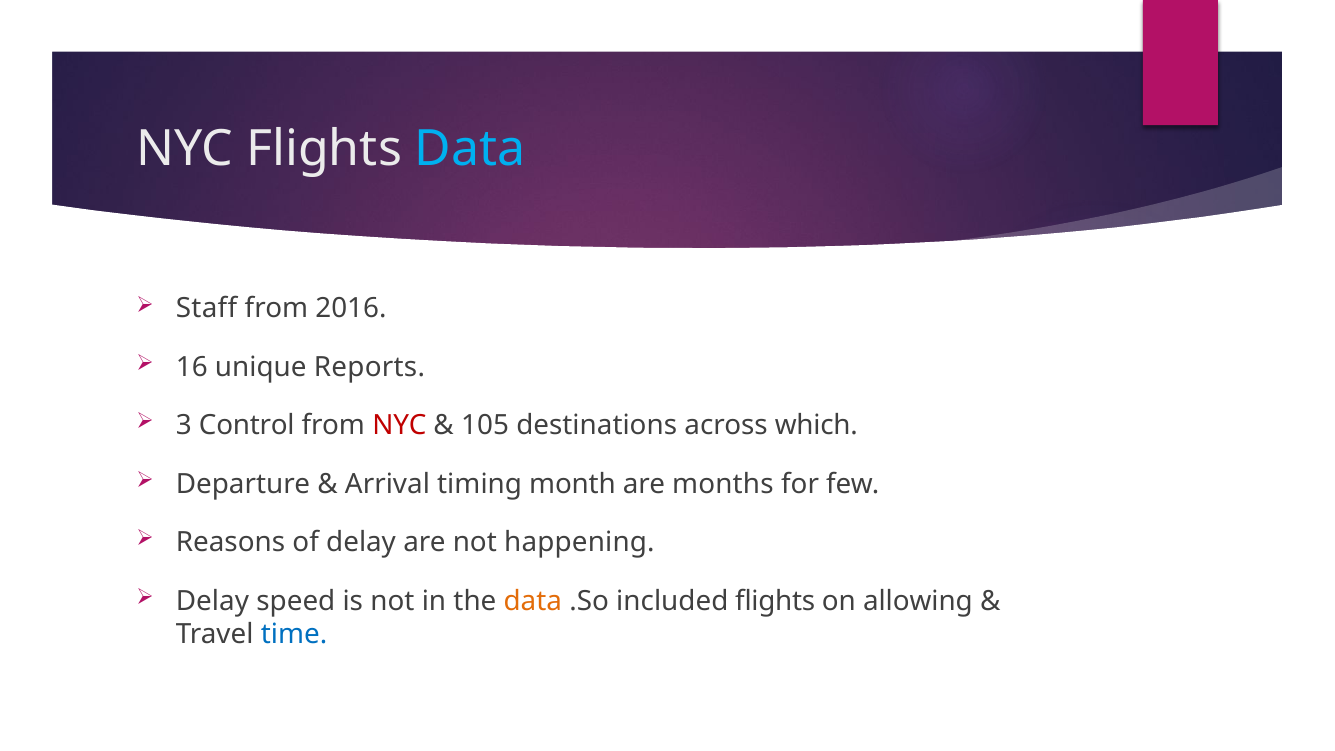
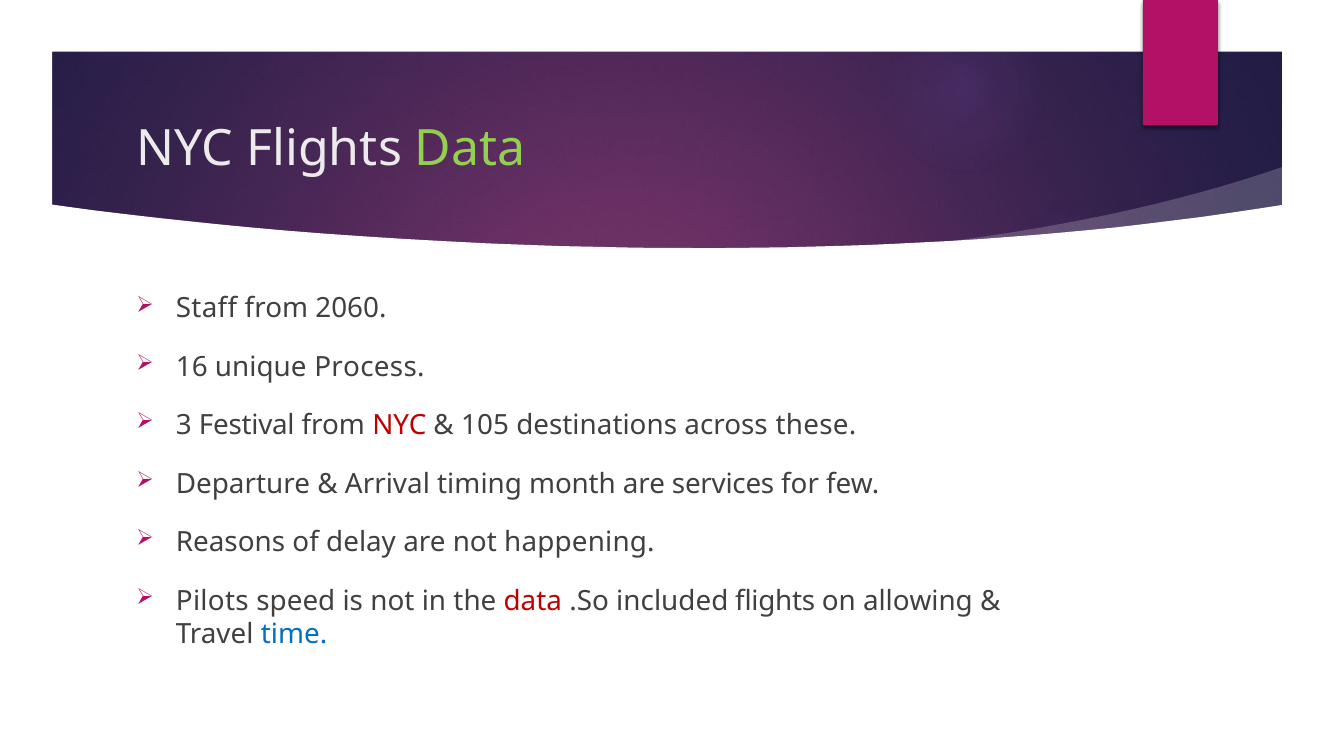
Data at (470, 149) colour: light blue -> light green
2016: 2016 -> 2060
Reports: Reports -> Process
Control: Control -> Festival
which: which -> these
months: months -> services
Delay at (212, 601): Delay -> Pilots
data at (533, 601) colour: orange -> red
